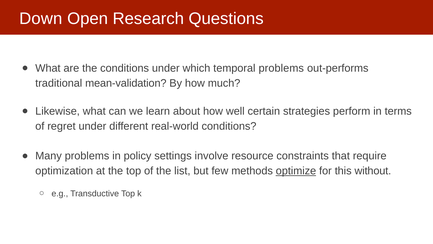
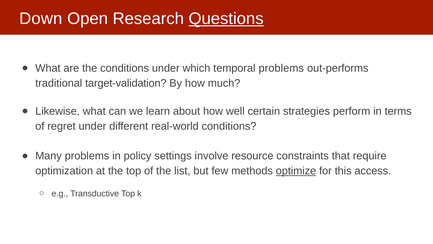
Questions underline: none -> present
mean-validation: mean-validation -> target-validation
without: without -> access
